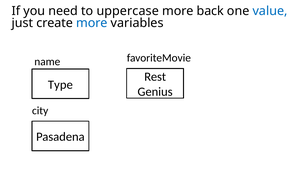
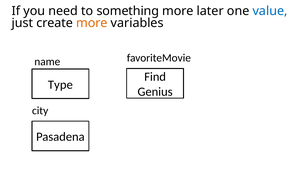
uppercase: uppercase -> something
back: back -> later
more at (92, 23) colour: blue -> orange
Rest: Rest -> Find
